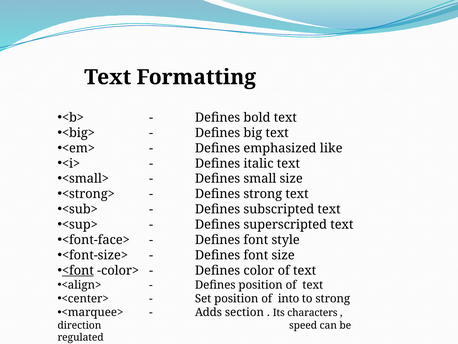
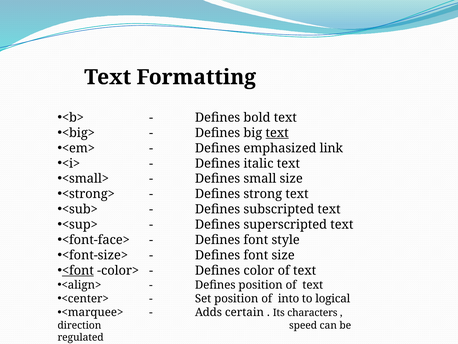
text at (277, 133) underline: none -> present
like: like -> link
to strong: strong -> logical
section: section -> certain
